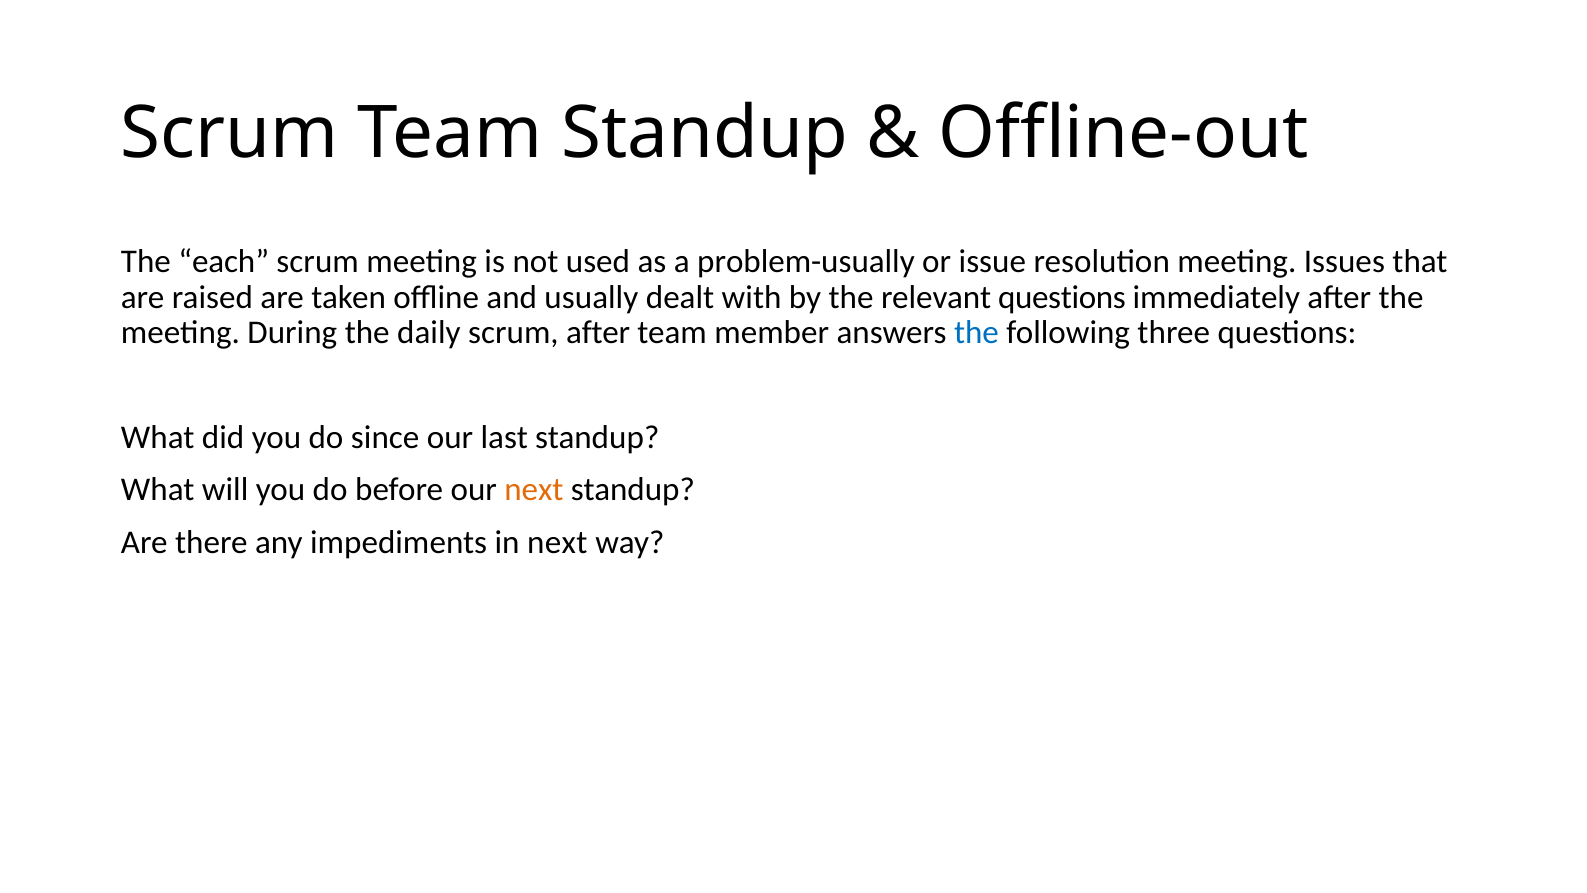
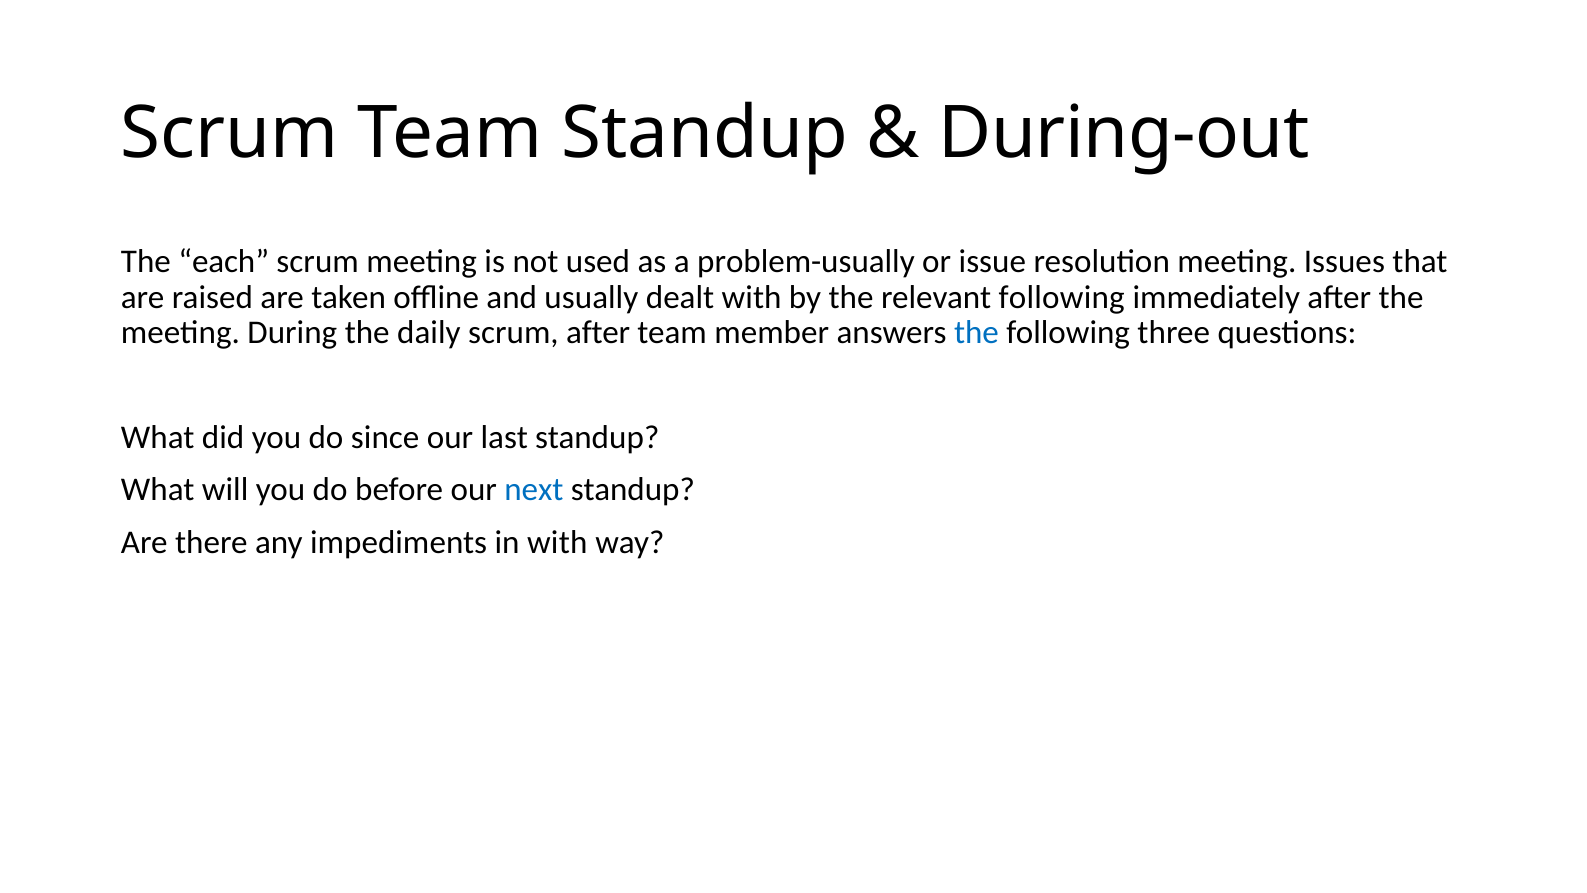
Offline-out: Offline-out -> During-out
relevant questions: questions -> following
next at (534, 490) colour: orange -> blue
in next: next -> with
